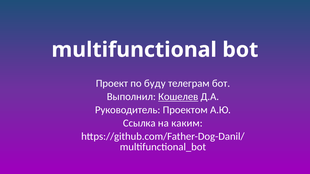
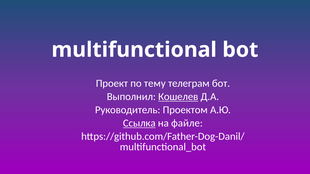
буду: буду -> тему
Ссылка underline: none -> present
каким: каким -> файле
